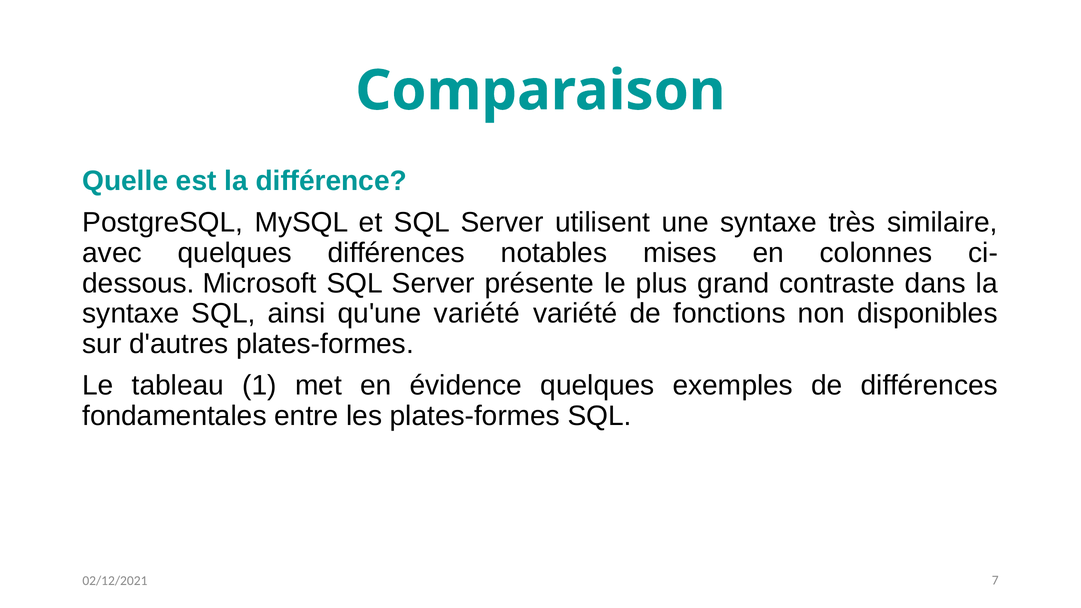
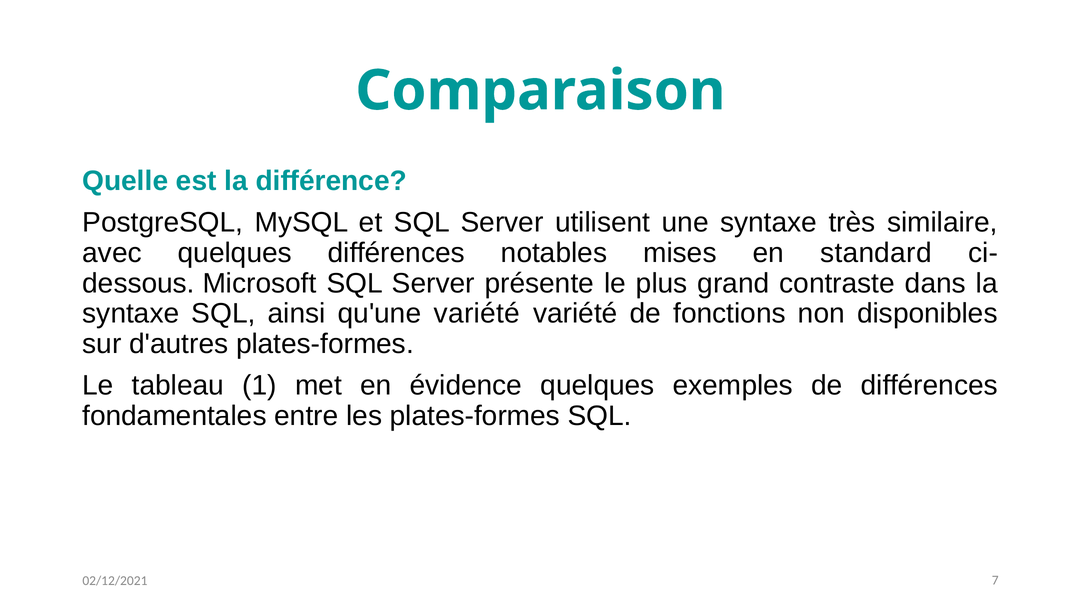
colonnes: colonnes -> standard
